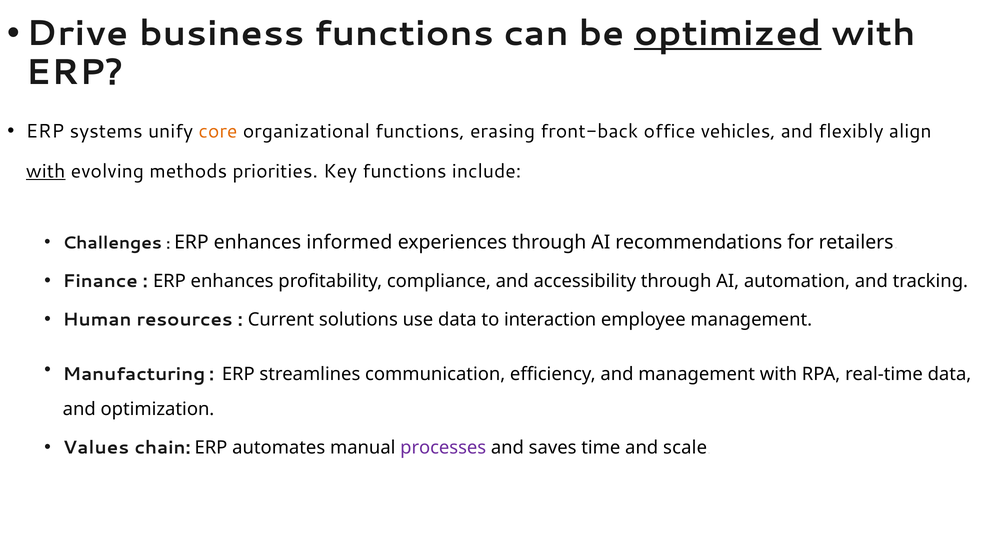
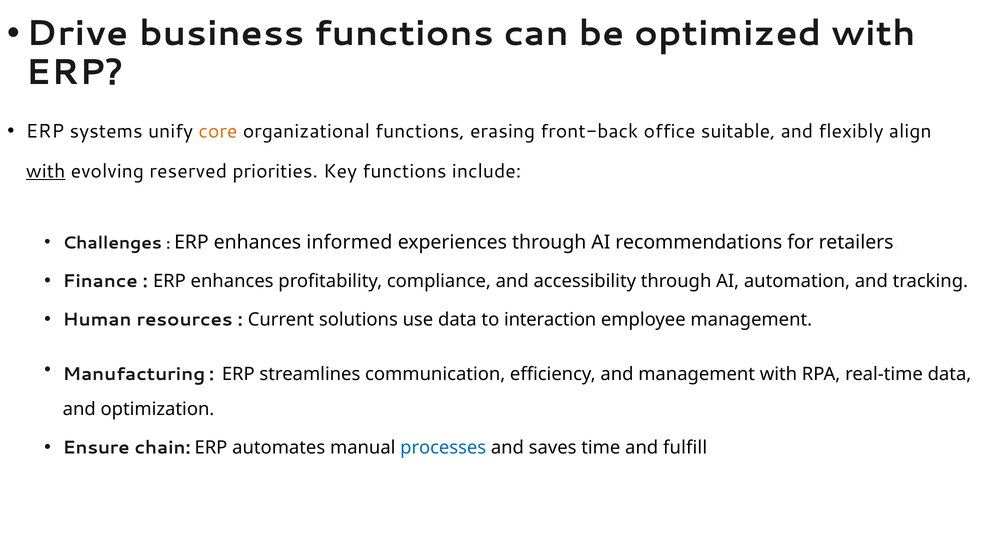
optimized underline: present -> none
vehicles: vehicles -> suitable
methods: methods -> reserved
Values: Values -> Ensure
processes colour: purple -> blue
scale: scale -> fulfill
